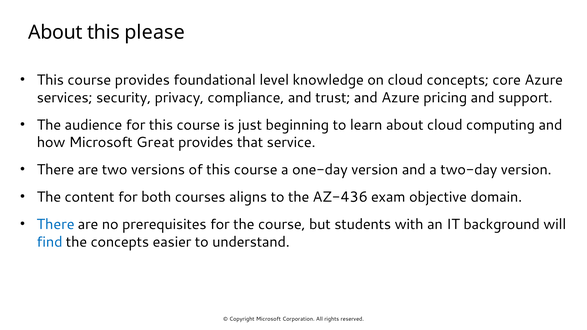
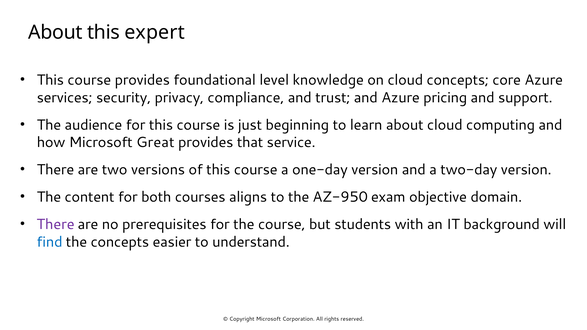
please: please -> expert
AZ-436: AZ-436 -> AZ-950
There at (56, 225) colour: blue -> purple
